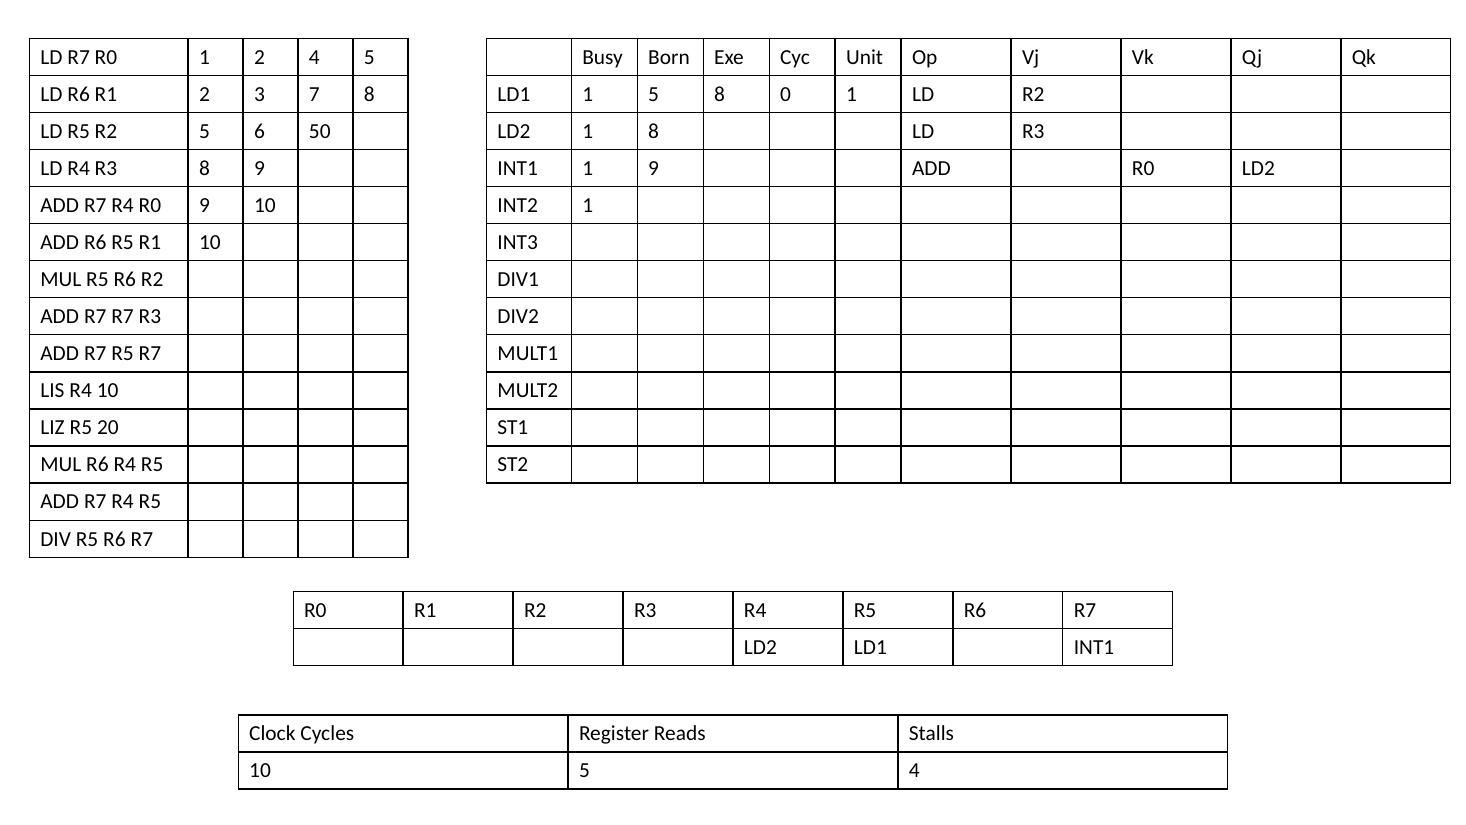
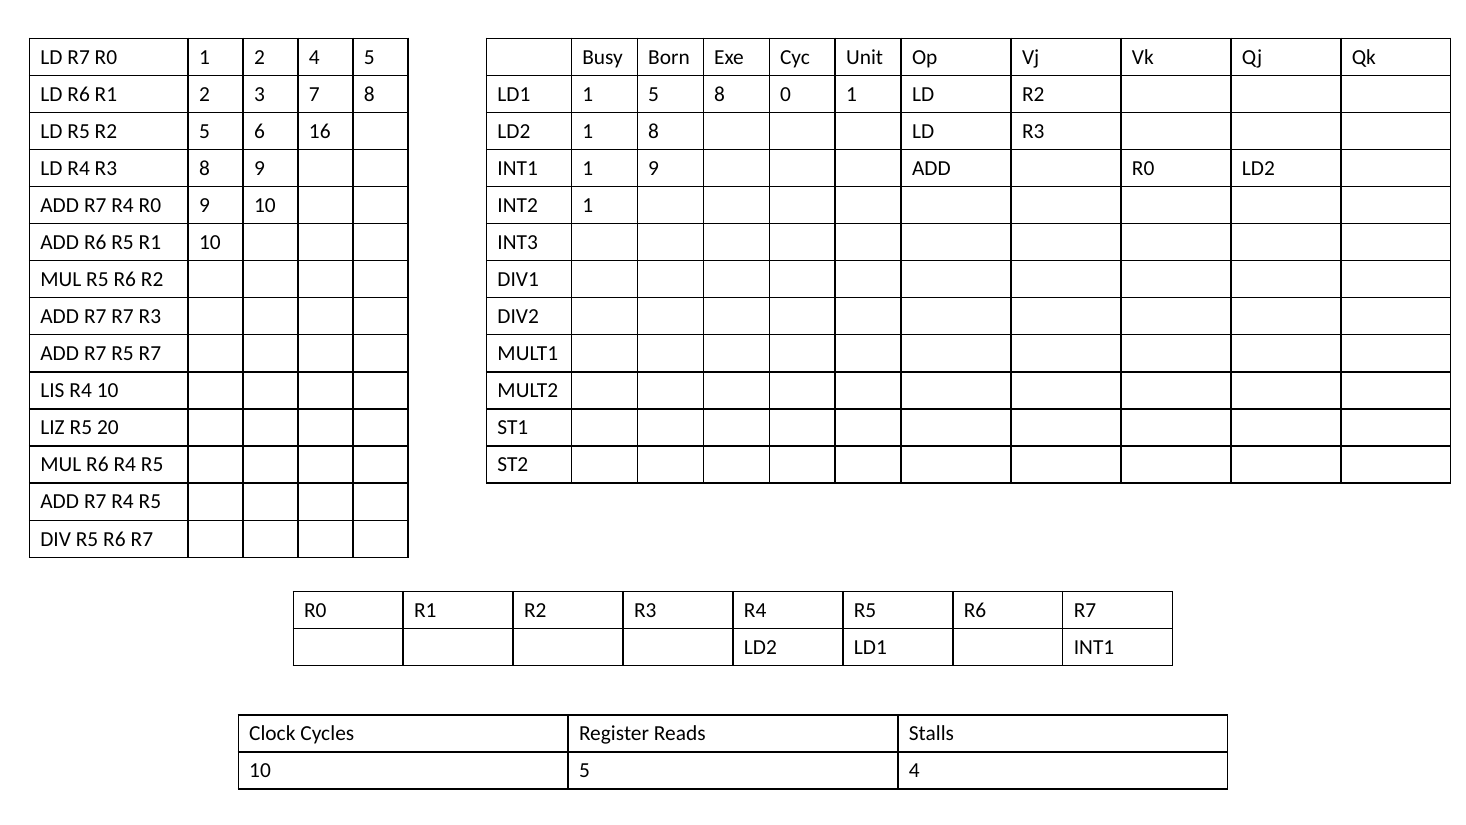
50: 50 -> 16
